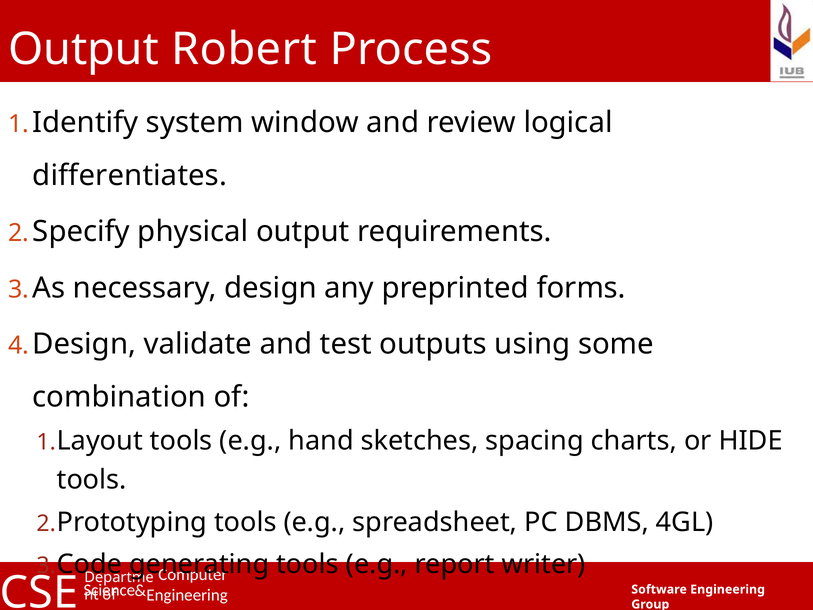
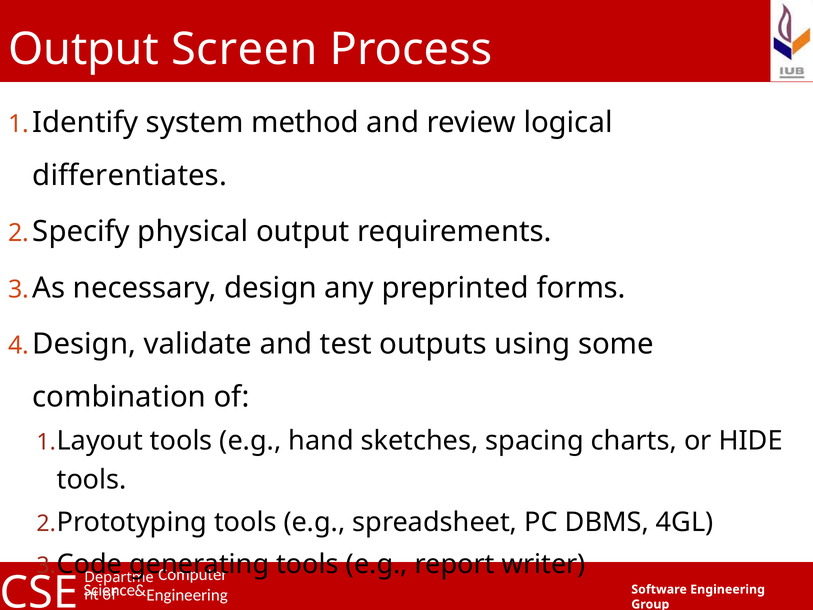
Robert: Robert -> Screen
window: window -> method
